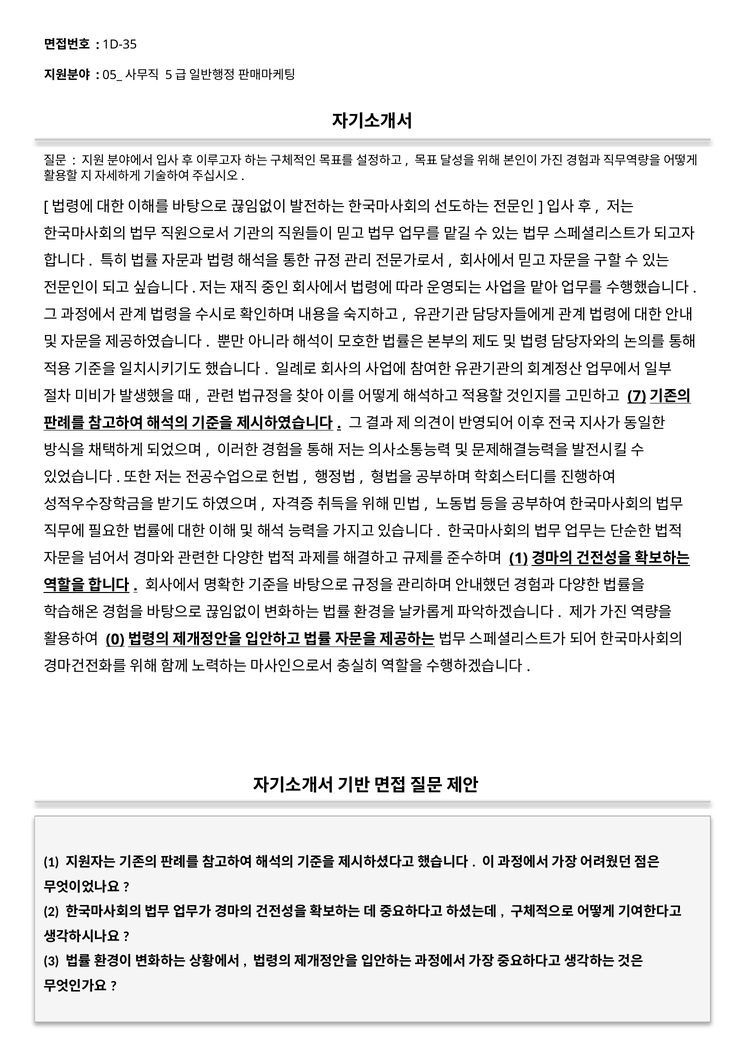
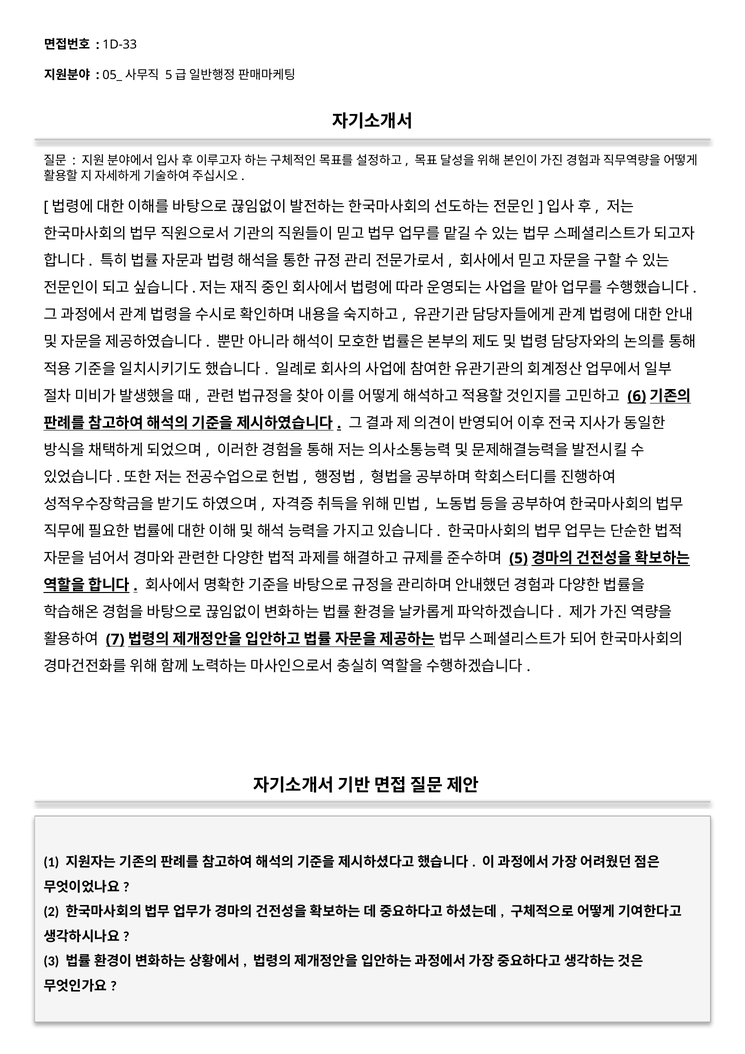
1D-35: 1D-35 -> 1D-33
7: 7 -> 6
1 at (519, 558): 1 -> 5
0: 0 -> 7
